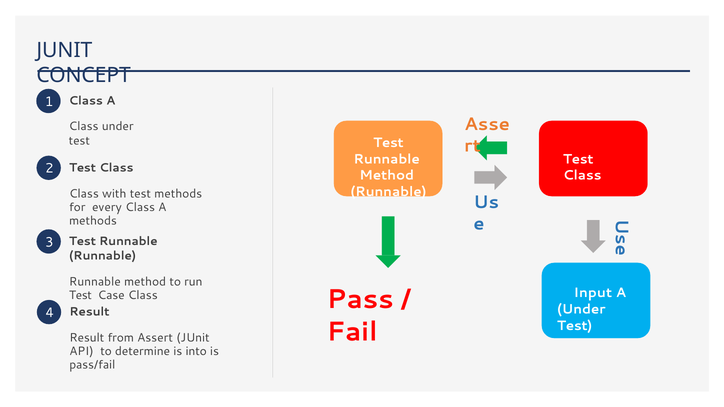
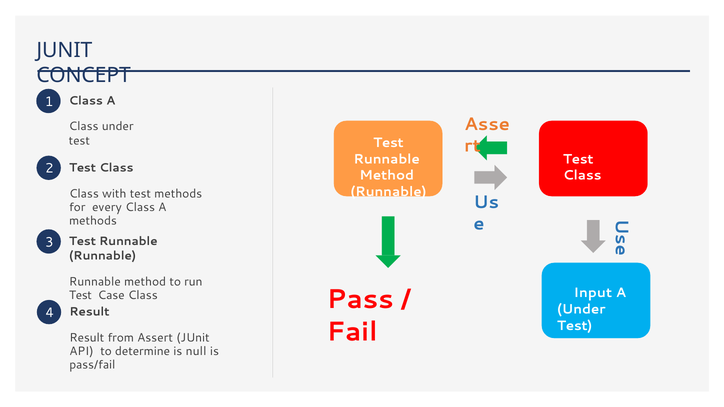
into: into -> null
